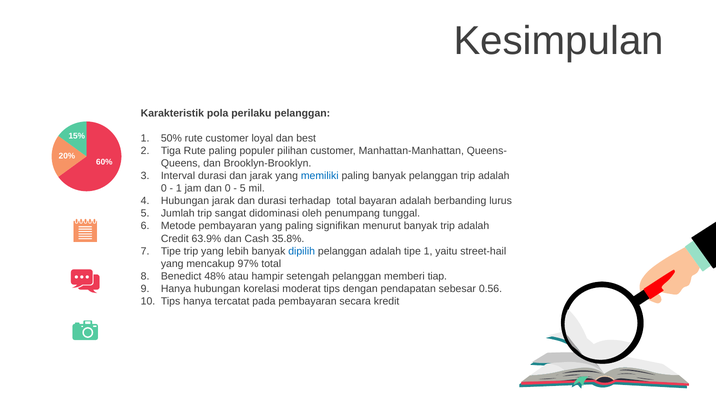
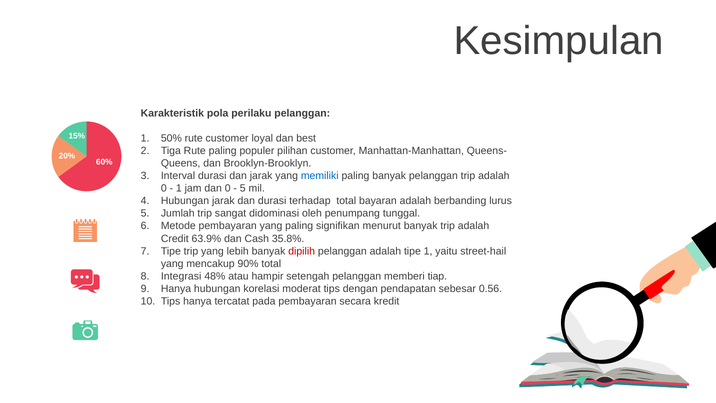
dipilih colour: blue -> red
97%: 97% -> 90%
Benedict: Benedict -> Integrasi
